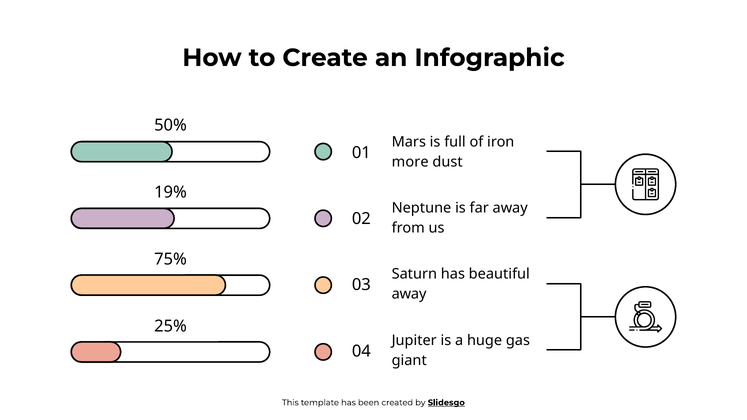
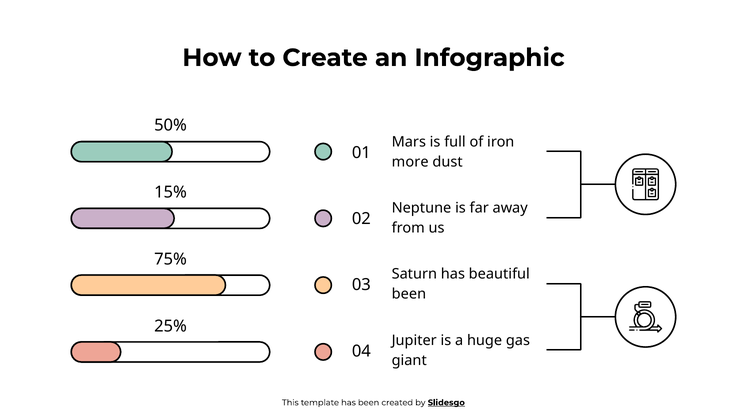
19%: 19% -> 15%
away at (409, 294): away -> been
